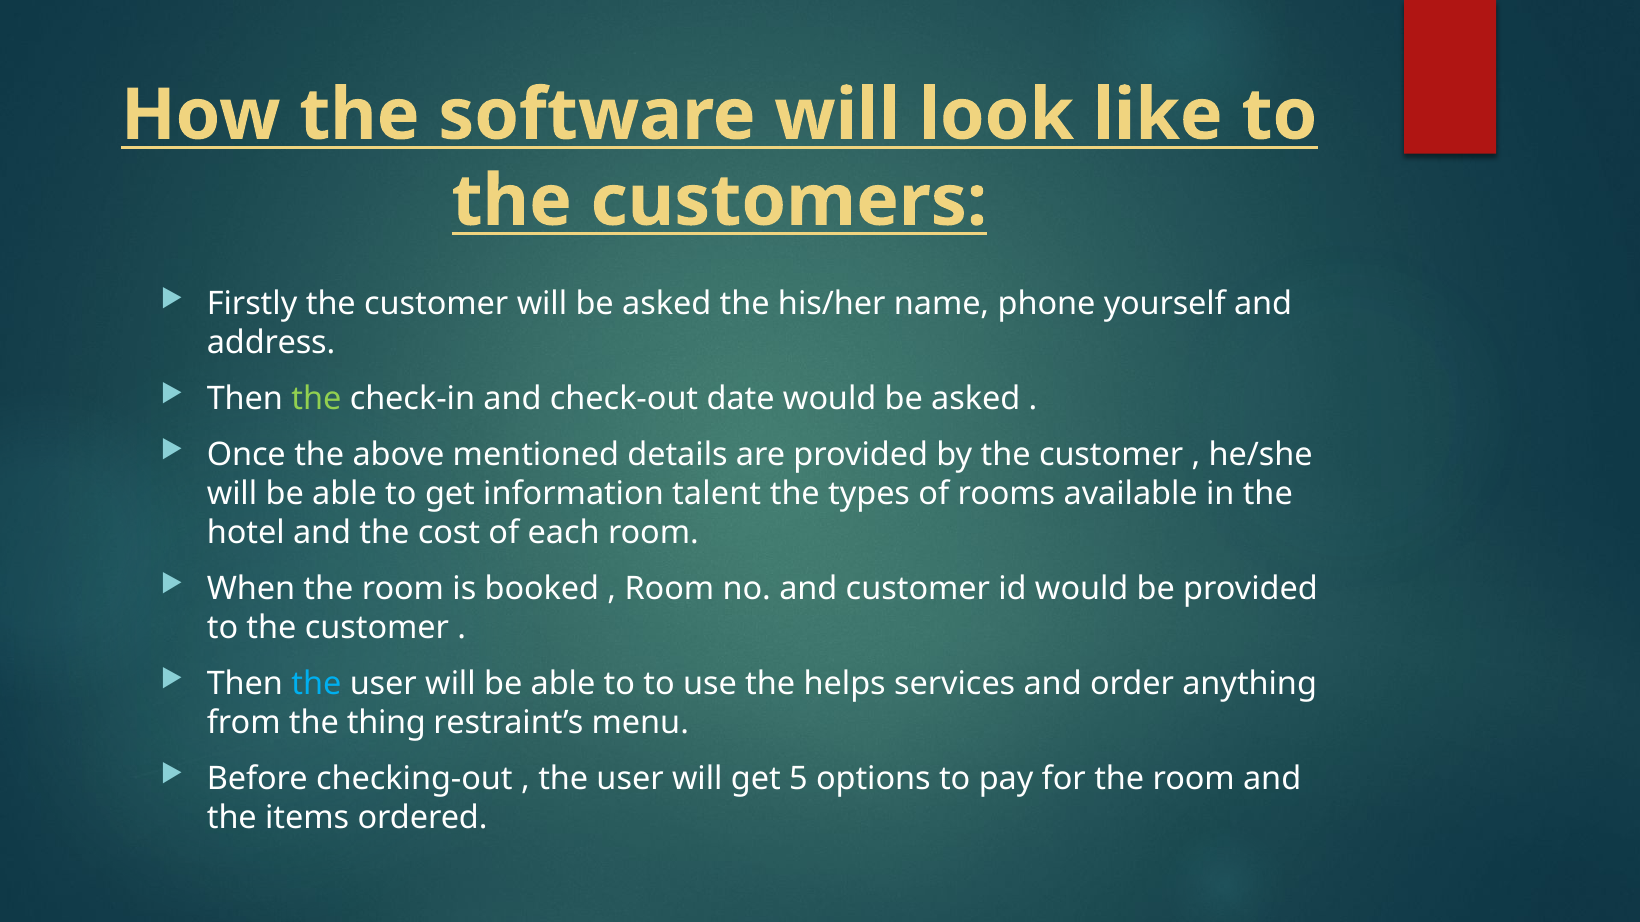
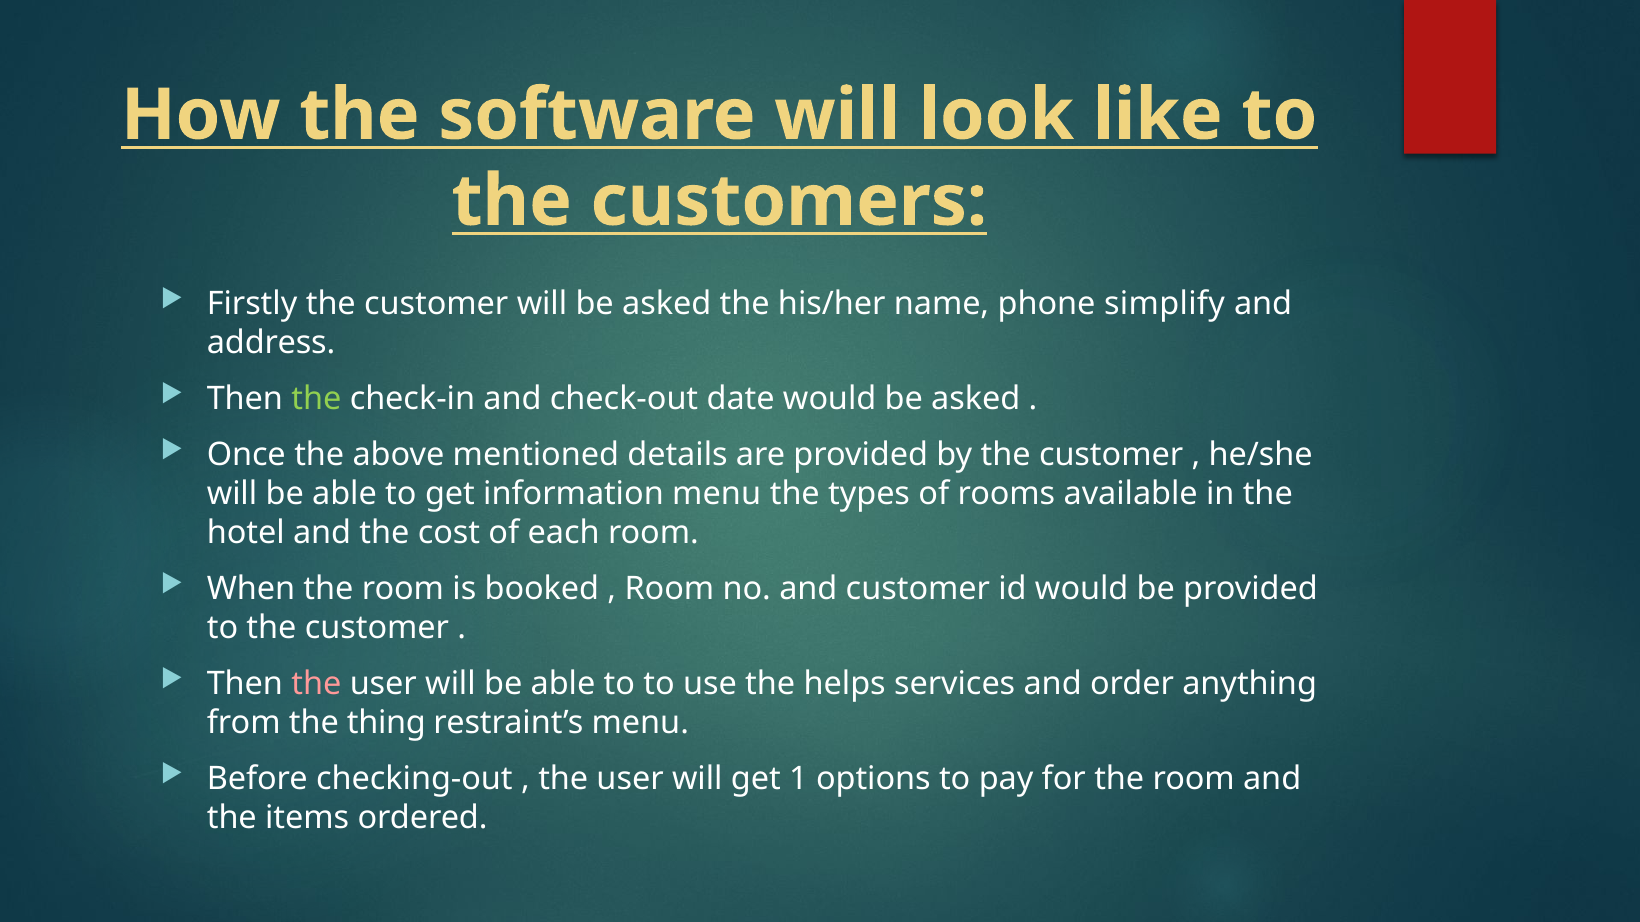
yourself: yourself -> simplify
information talent: talent -> menu
the at (316, 684) colour: light blue -> pink
5: 5 -> 1
